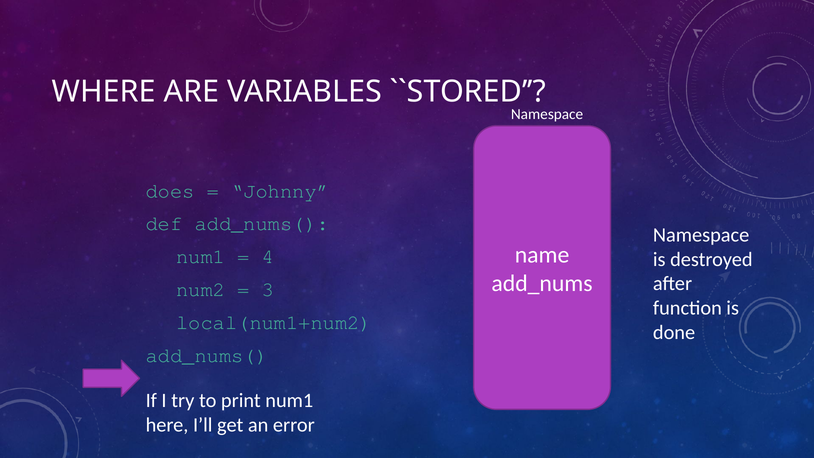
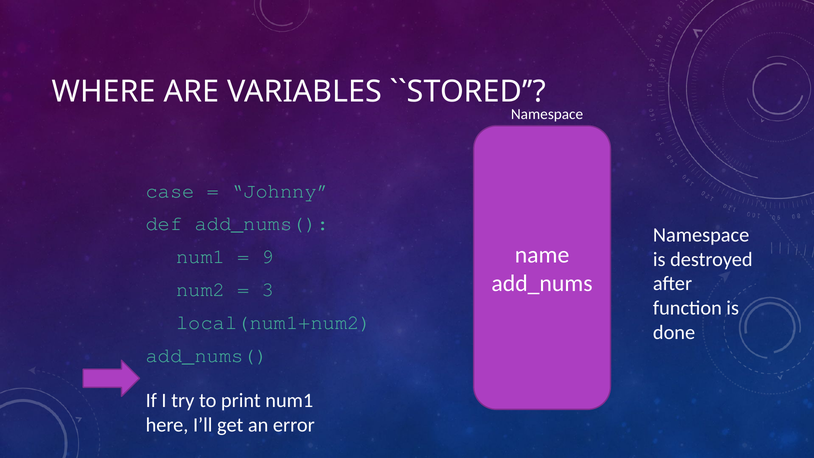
does: does -> case
4: 4 -> 9
